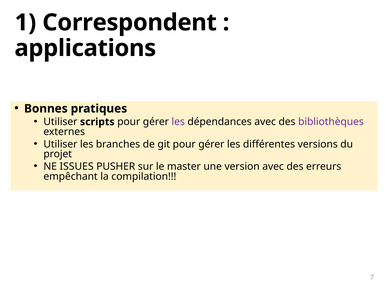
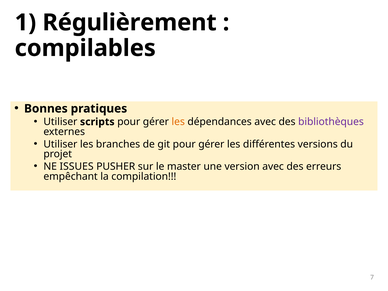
Correspondent: Correspondent -> Régulièrement
applications: applications -> compilables
les at (178, 122) colour: purple -> orange
